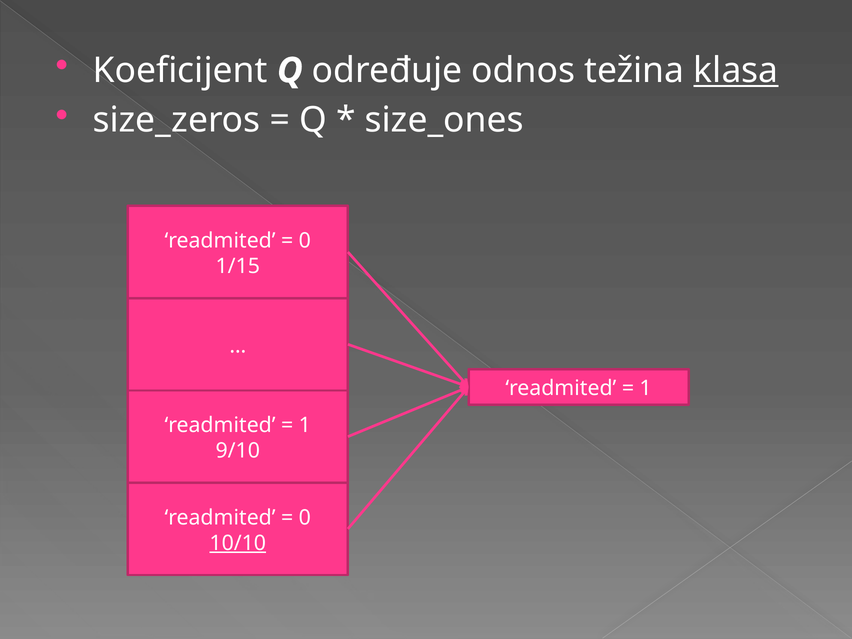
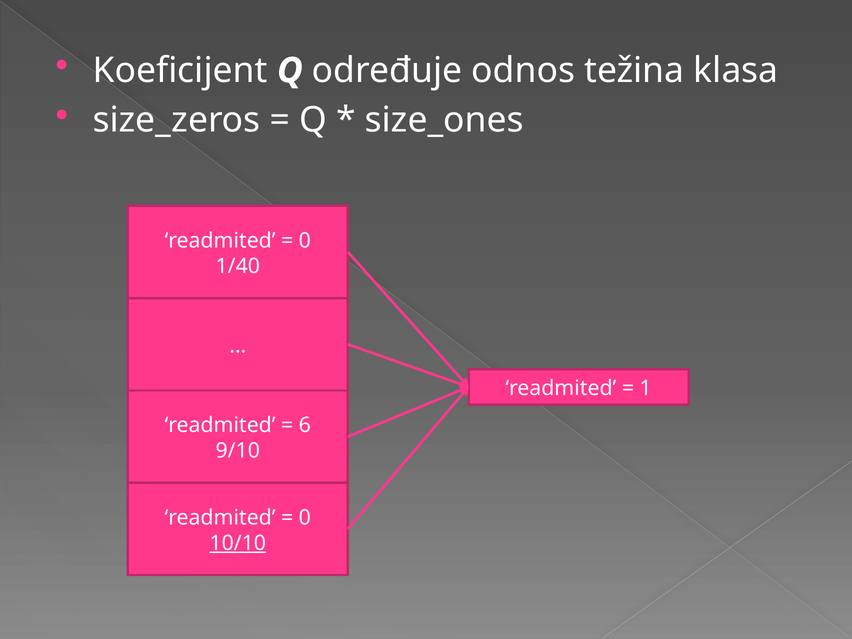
klasa underline: present -> none
1/15: 1/15 -> 1/40
1 at (305, 425): 1 -> 6
